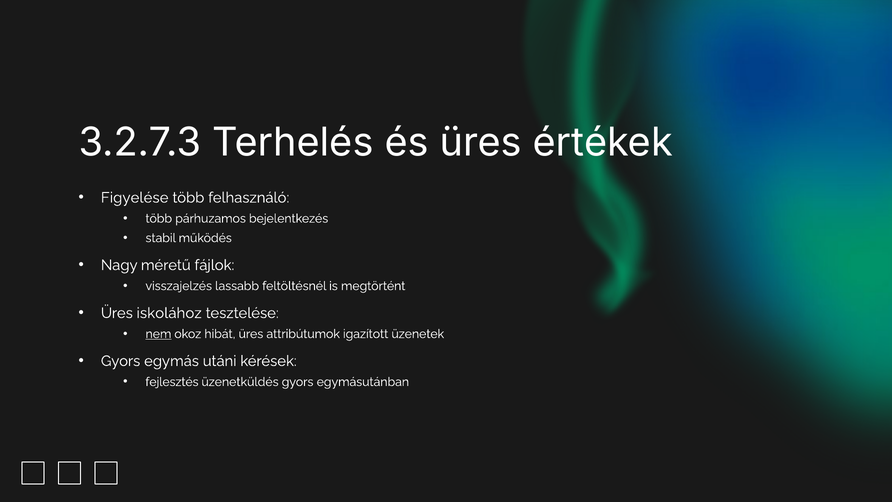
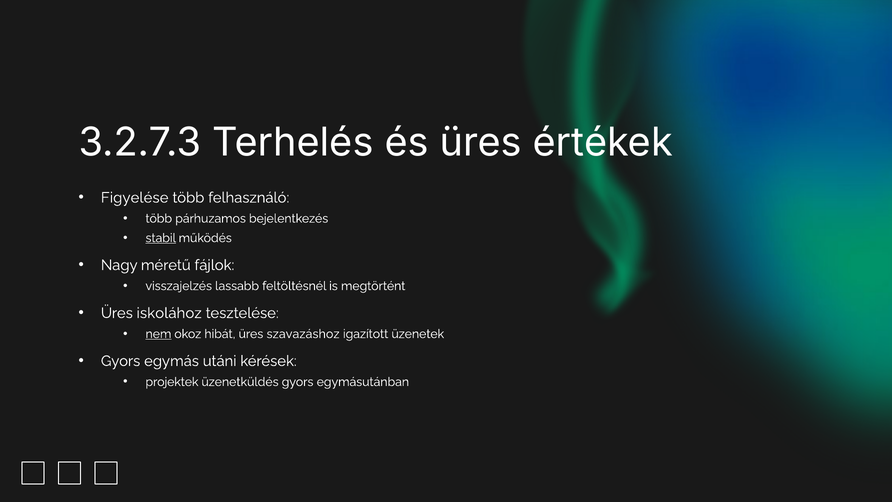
stabil underline: none -> present
attribútumok: attribútumok -> szavazáshoz
fejlesztés: fejlesztés -> projektek
